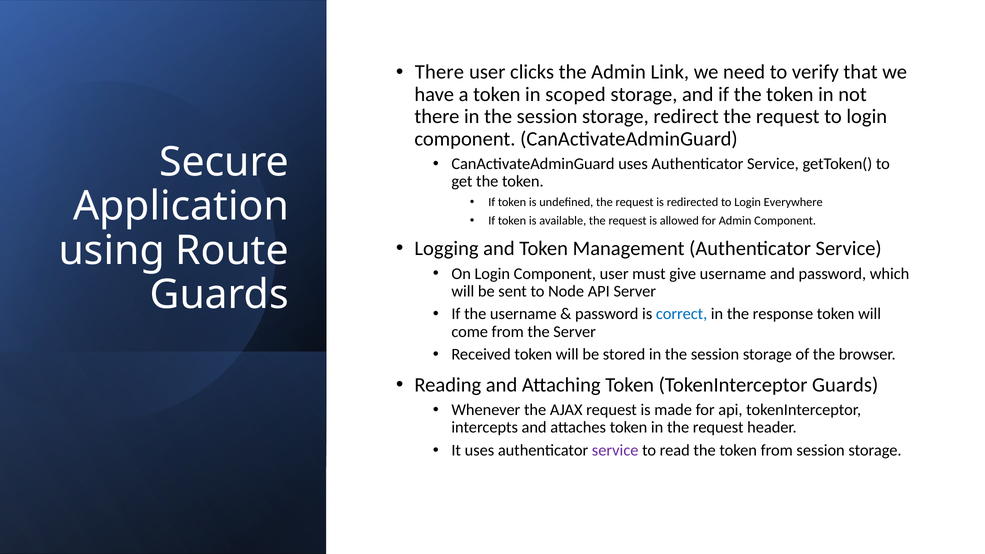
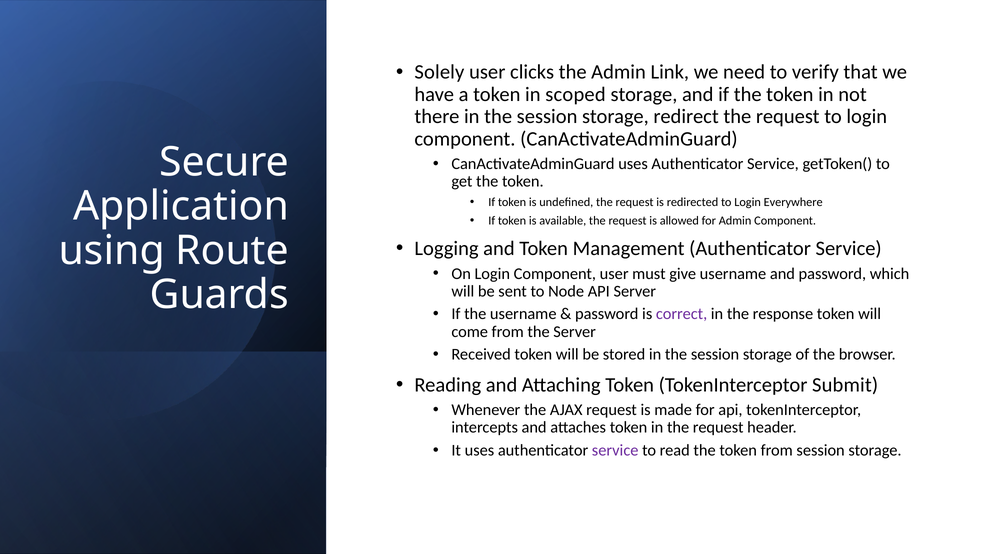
There at (439, 72): There -> Solely
correct colour: blue -> purple
TokenInterceptor Guards: Guards -> Submit
